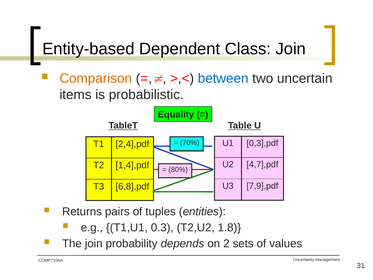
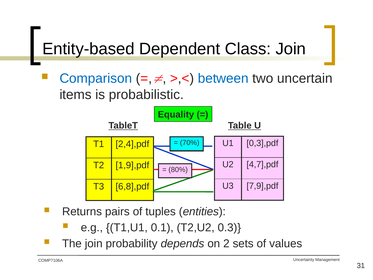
Comparison colour: orange -> blue
1,4],pdf: 1,4],pdf -> 1,9],pdf
0.3: 0.3 -> 0.1
1.8: 1.8 -> 0.3
